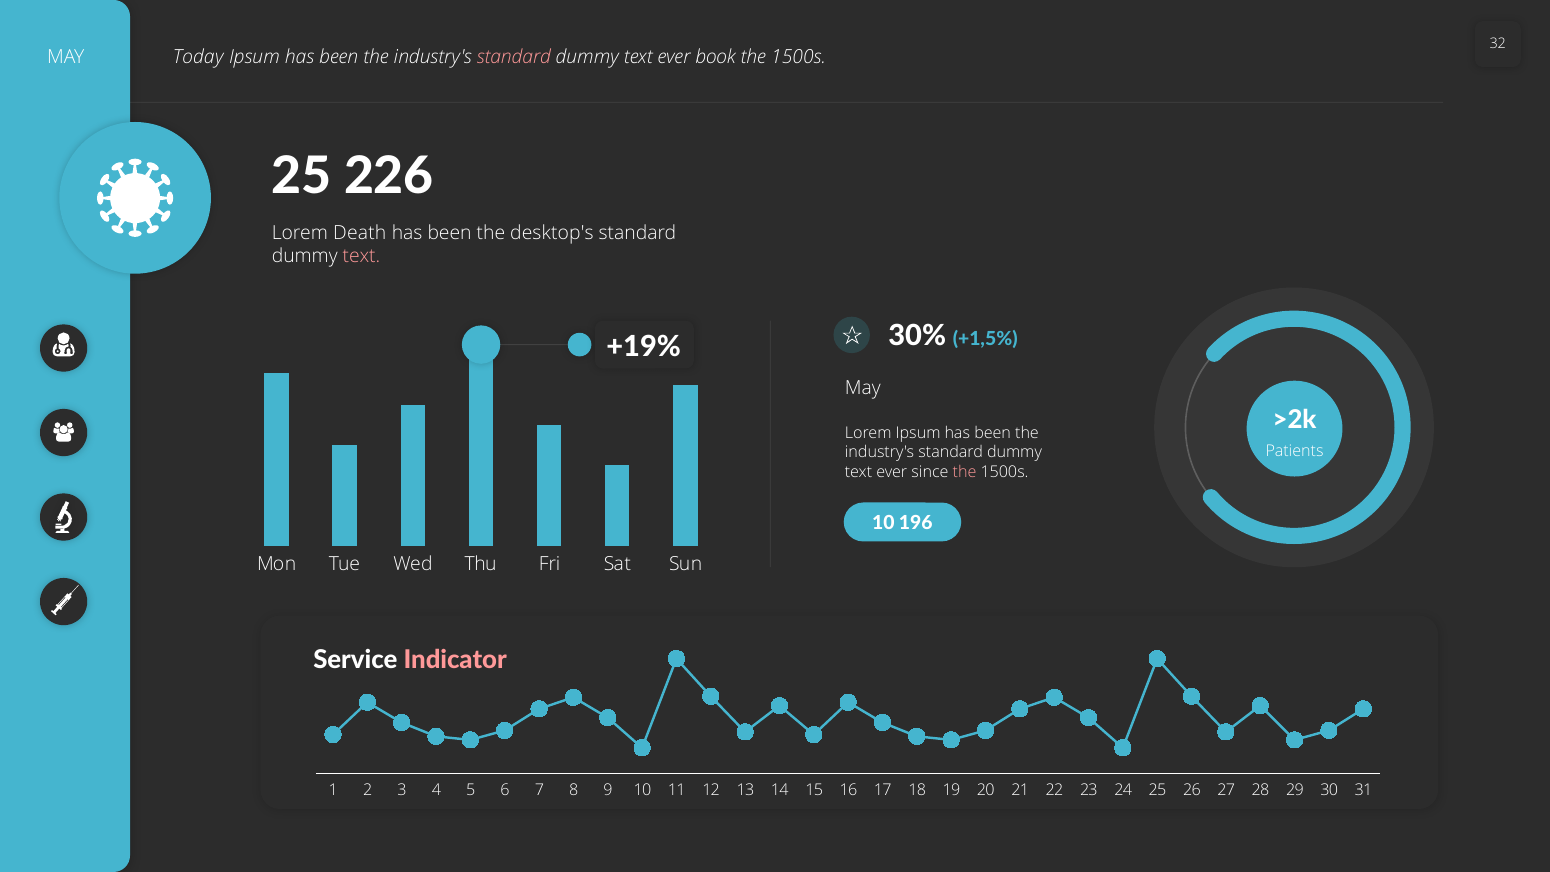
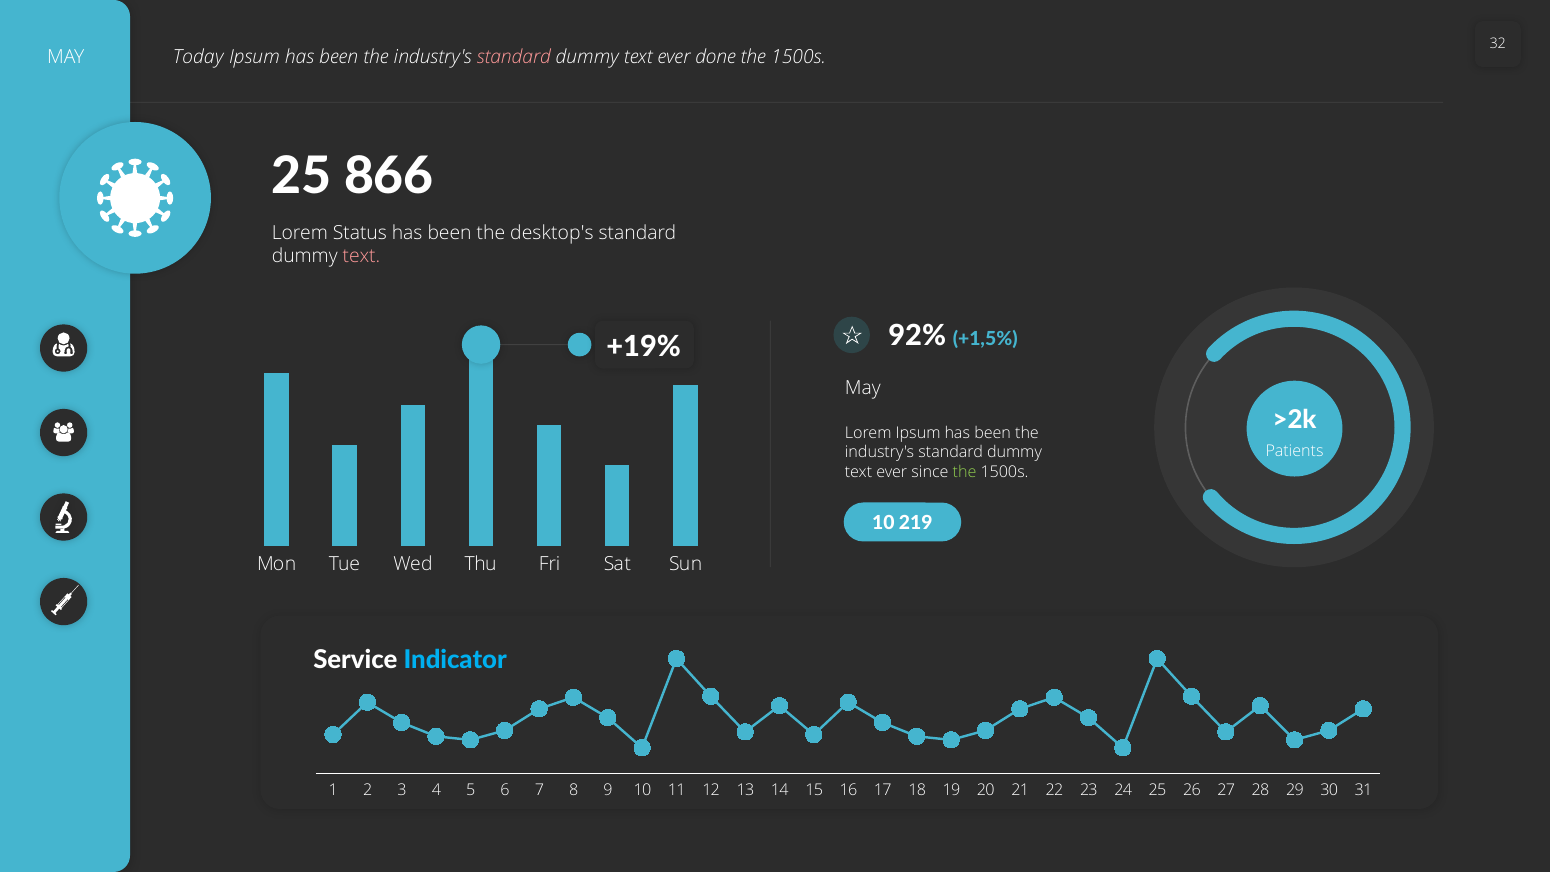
book: book -> done
226: 226 -> 866
Death: Death -> Status
30%: 30% -> 92%
the at (965, 472) colour: pink -> light green
196: 196 -> 219
Indicator colour: pink -> light blue
